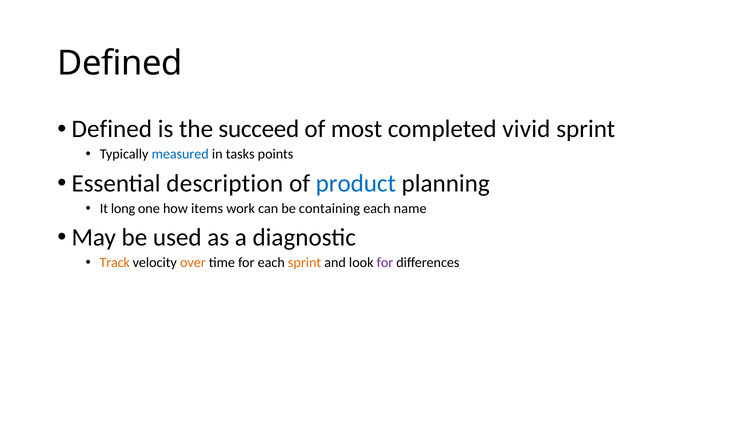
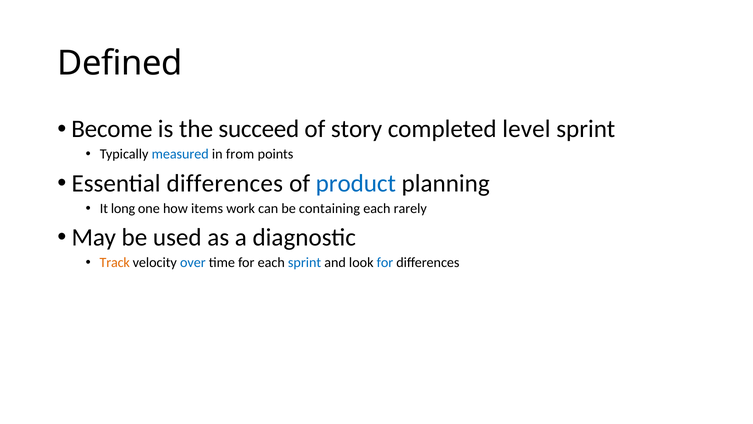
Defined at (112, 129): Defined -> Become
most: most -> story
vivid: vivid -> level
tasks: tasks -> from
Essential description: description -> differences
name: name -> rarely
over colour: orange -> blue
sprint at (305, 262) colour: orange -> blue
for at (385, 262) colour: purple -> blue
